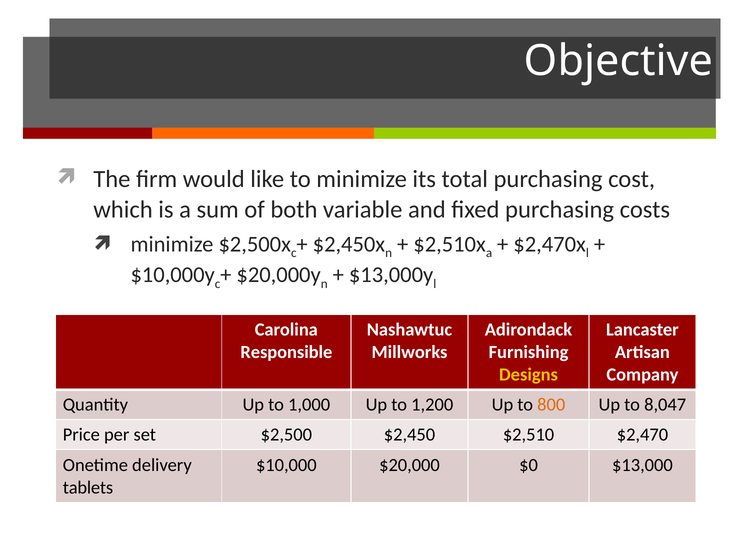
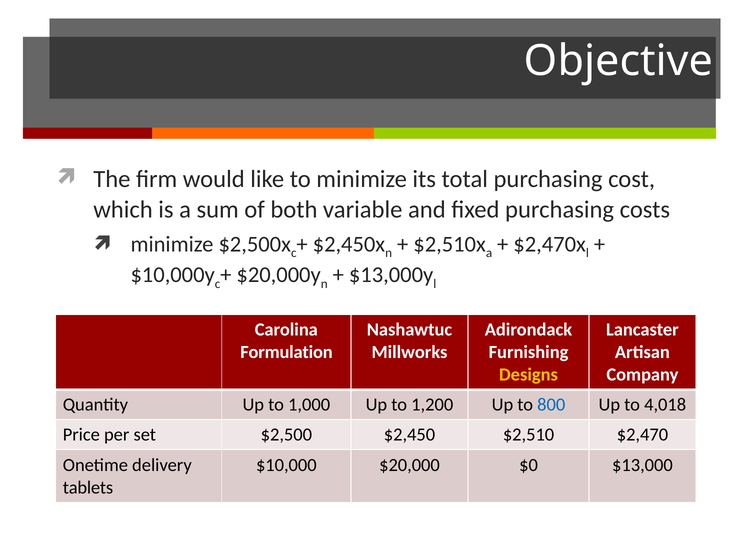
Responsible: Responsible -> Formulation
800 colour: orange -> blue
8,047: 8,047 -> 4,018
